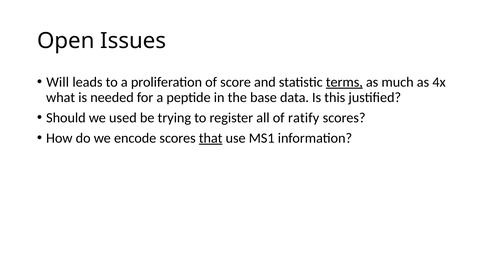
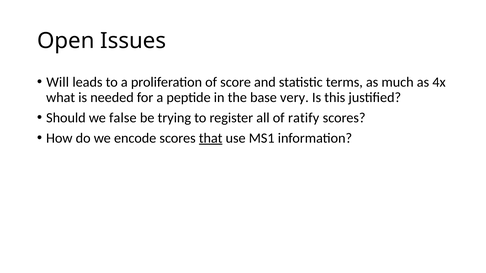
terms underline: present -> none
data: data -> very
used: used -> false
